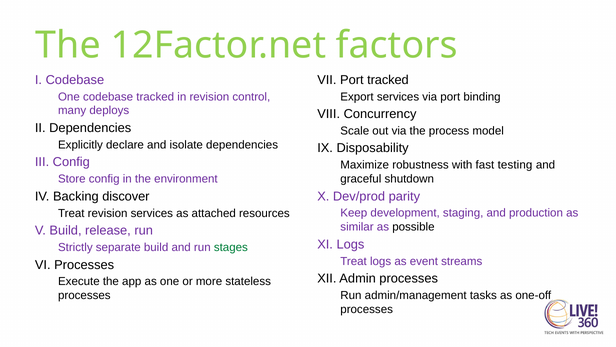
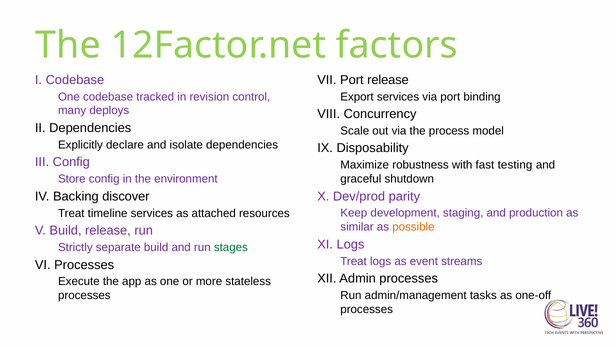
Port tracked: tracked -> release
Treat revision: revision -> timeline
possible colour: black -> orange
